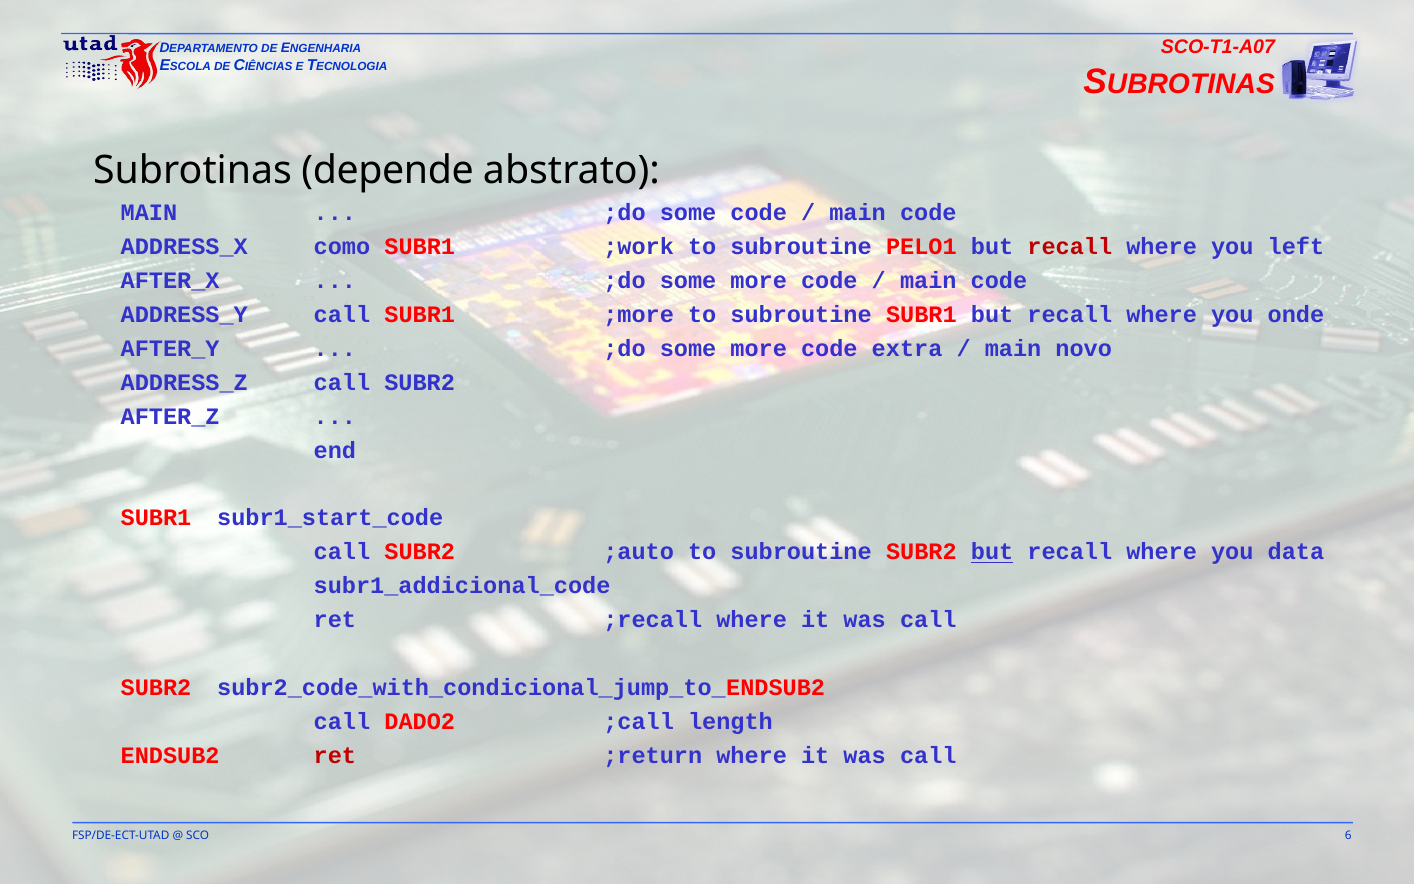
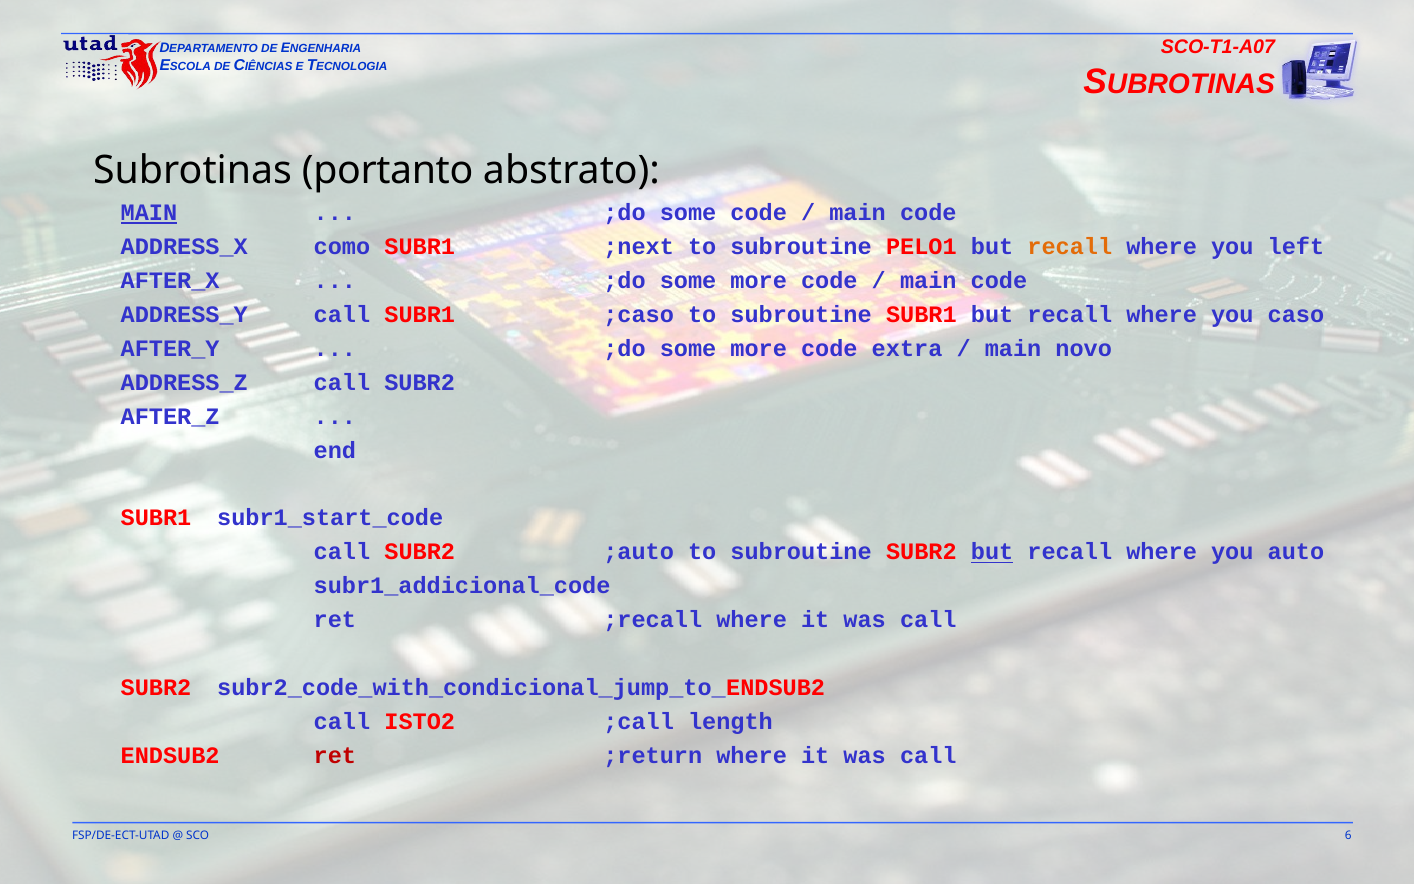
depende: depende -> portanto
MAIN at (149, 213) underline: none -> present
;work: ;work -> ;next
recall at (1070, 247) colour: red -> orange
;more: ;more -> ;caso
onde: onde -> caso
data: data -> auto
DADO2: DADO2 -> ISTO2
